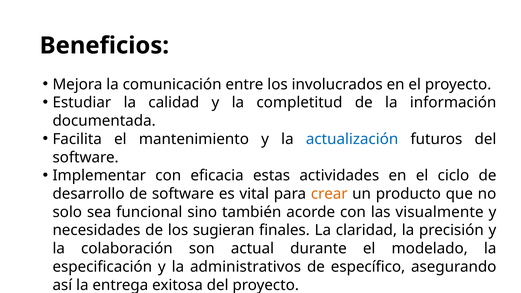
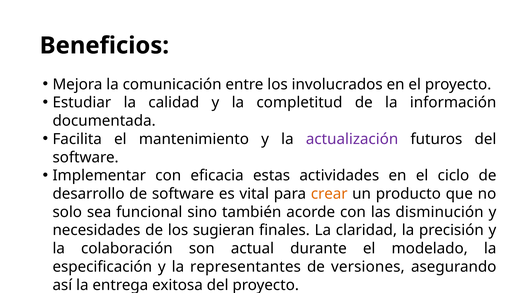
actualización colour: blue -> purple
visualmente: visualmente -> disminución
administrativos: administrativos -> representantes
específico: específico -> versiones
